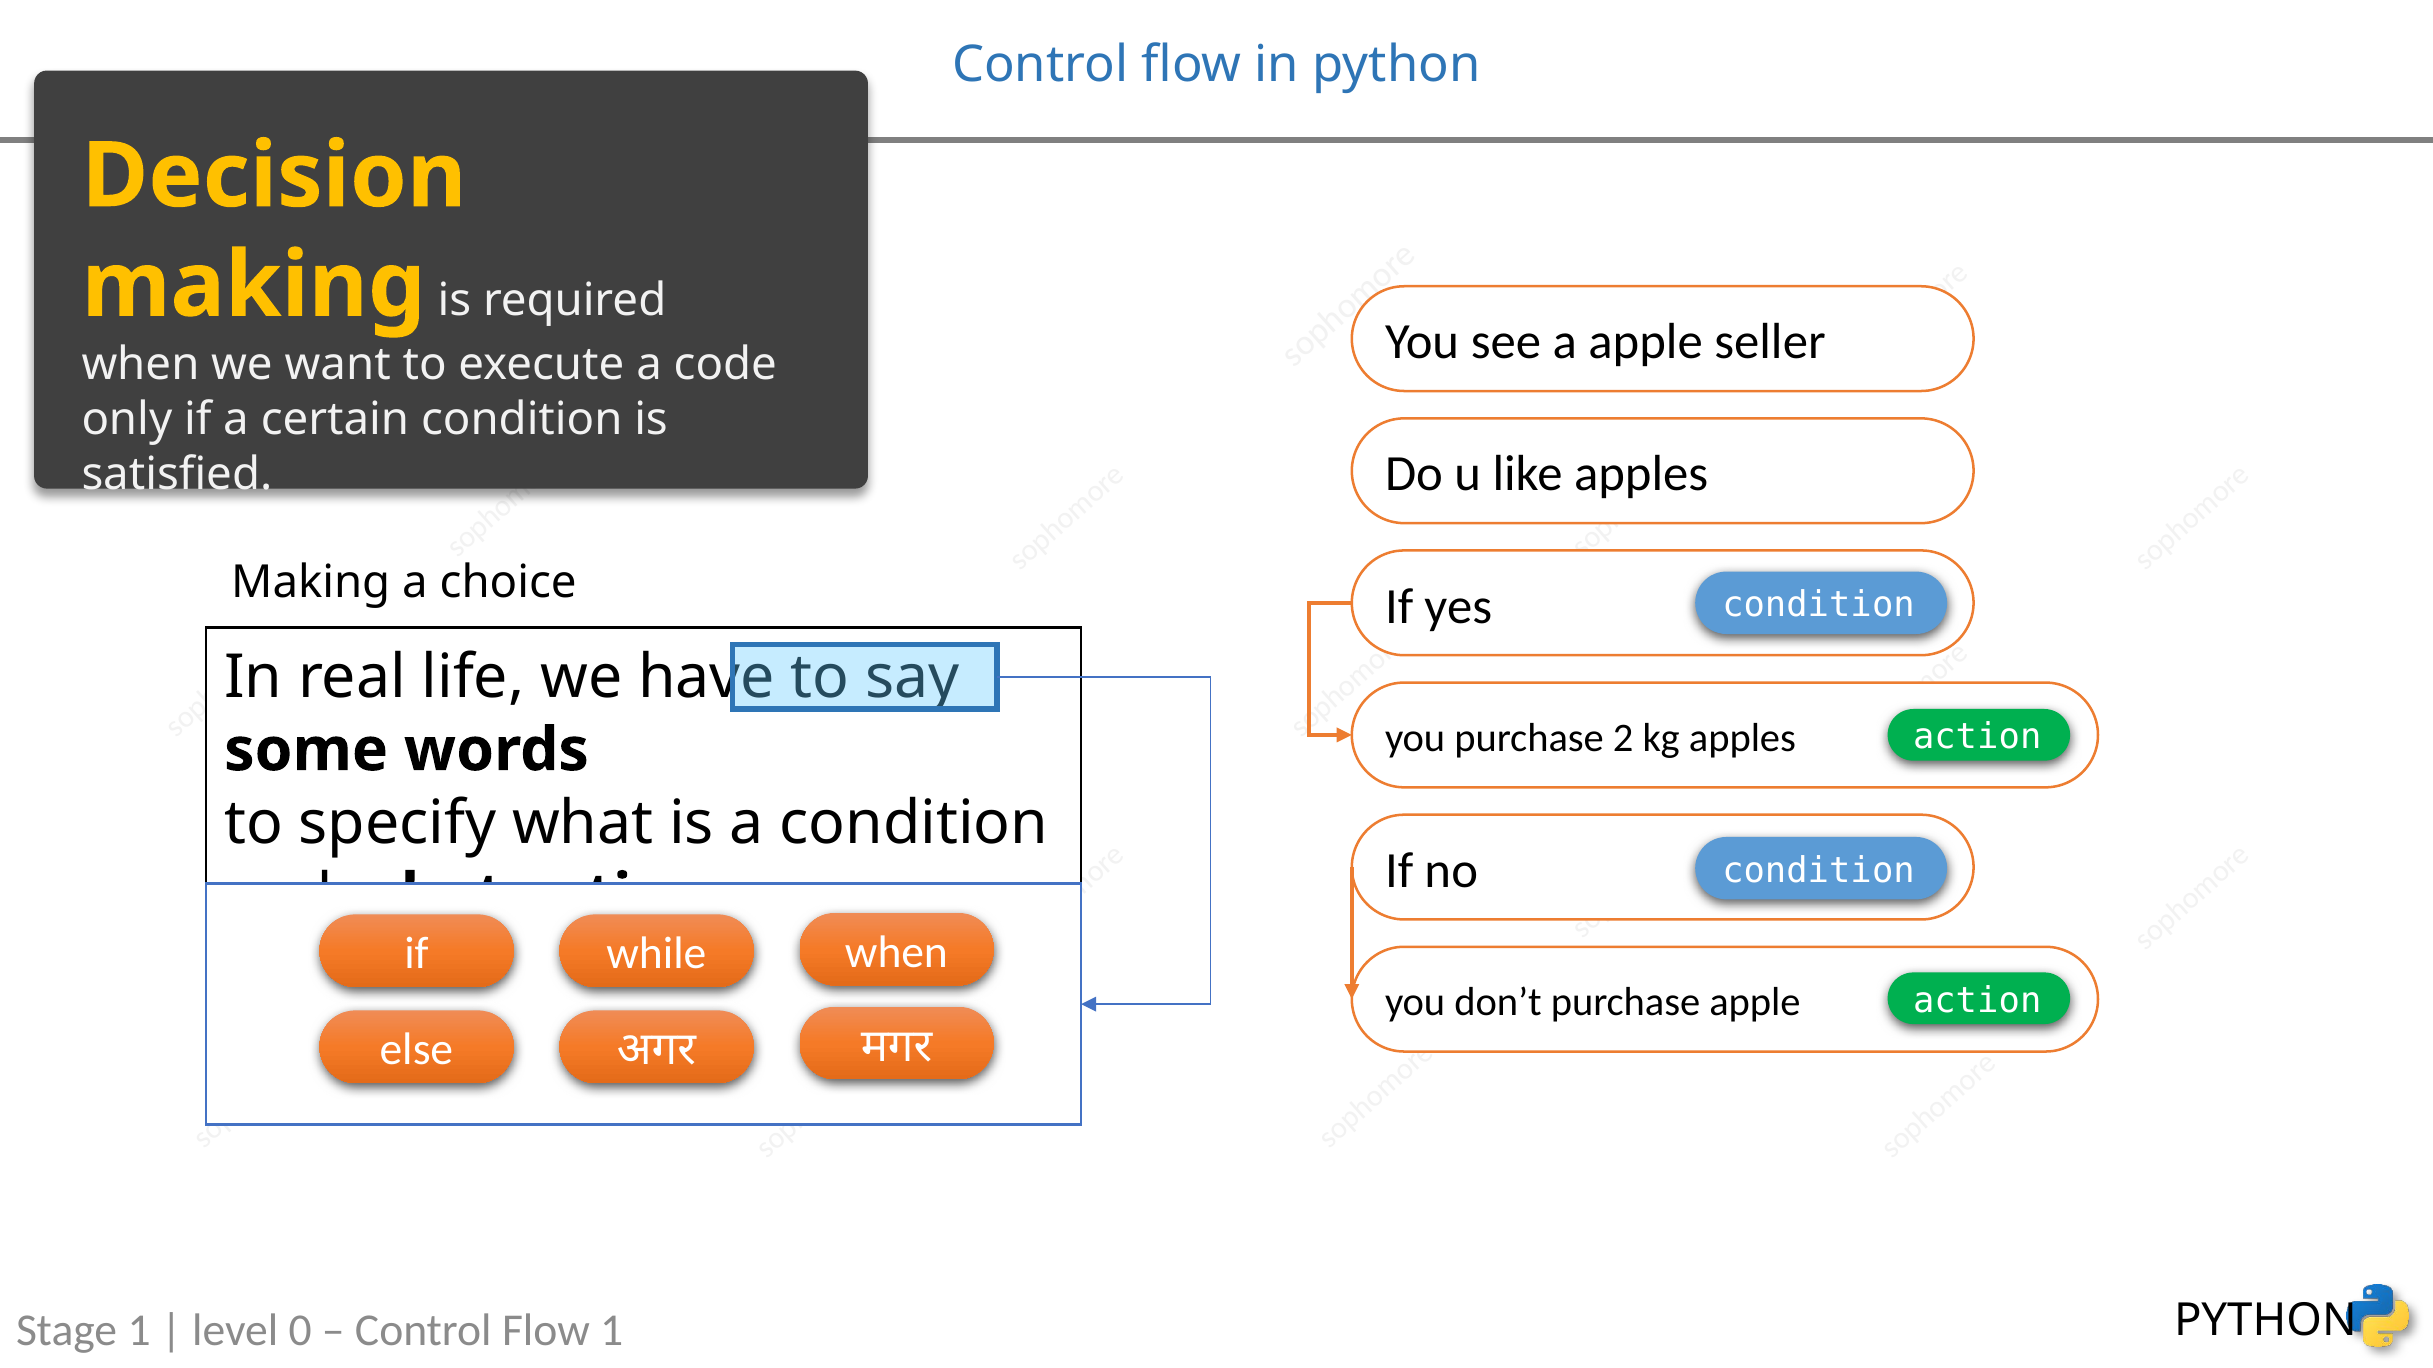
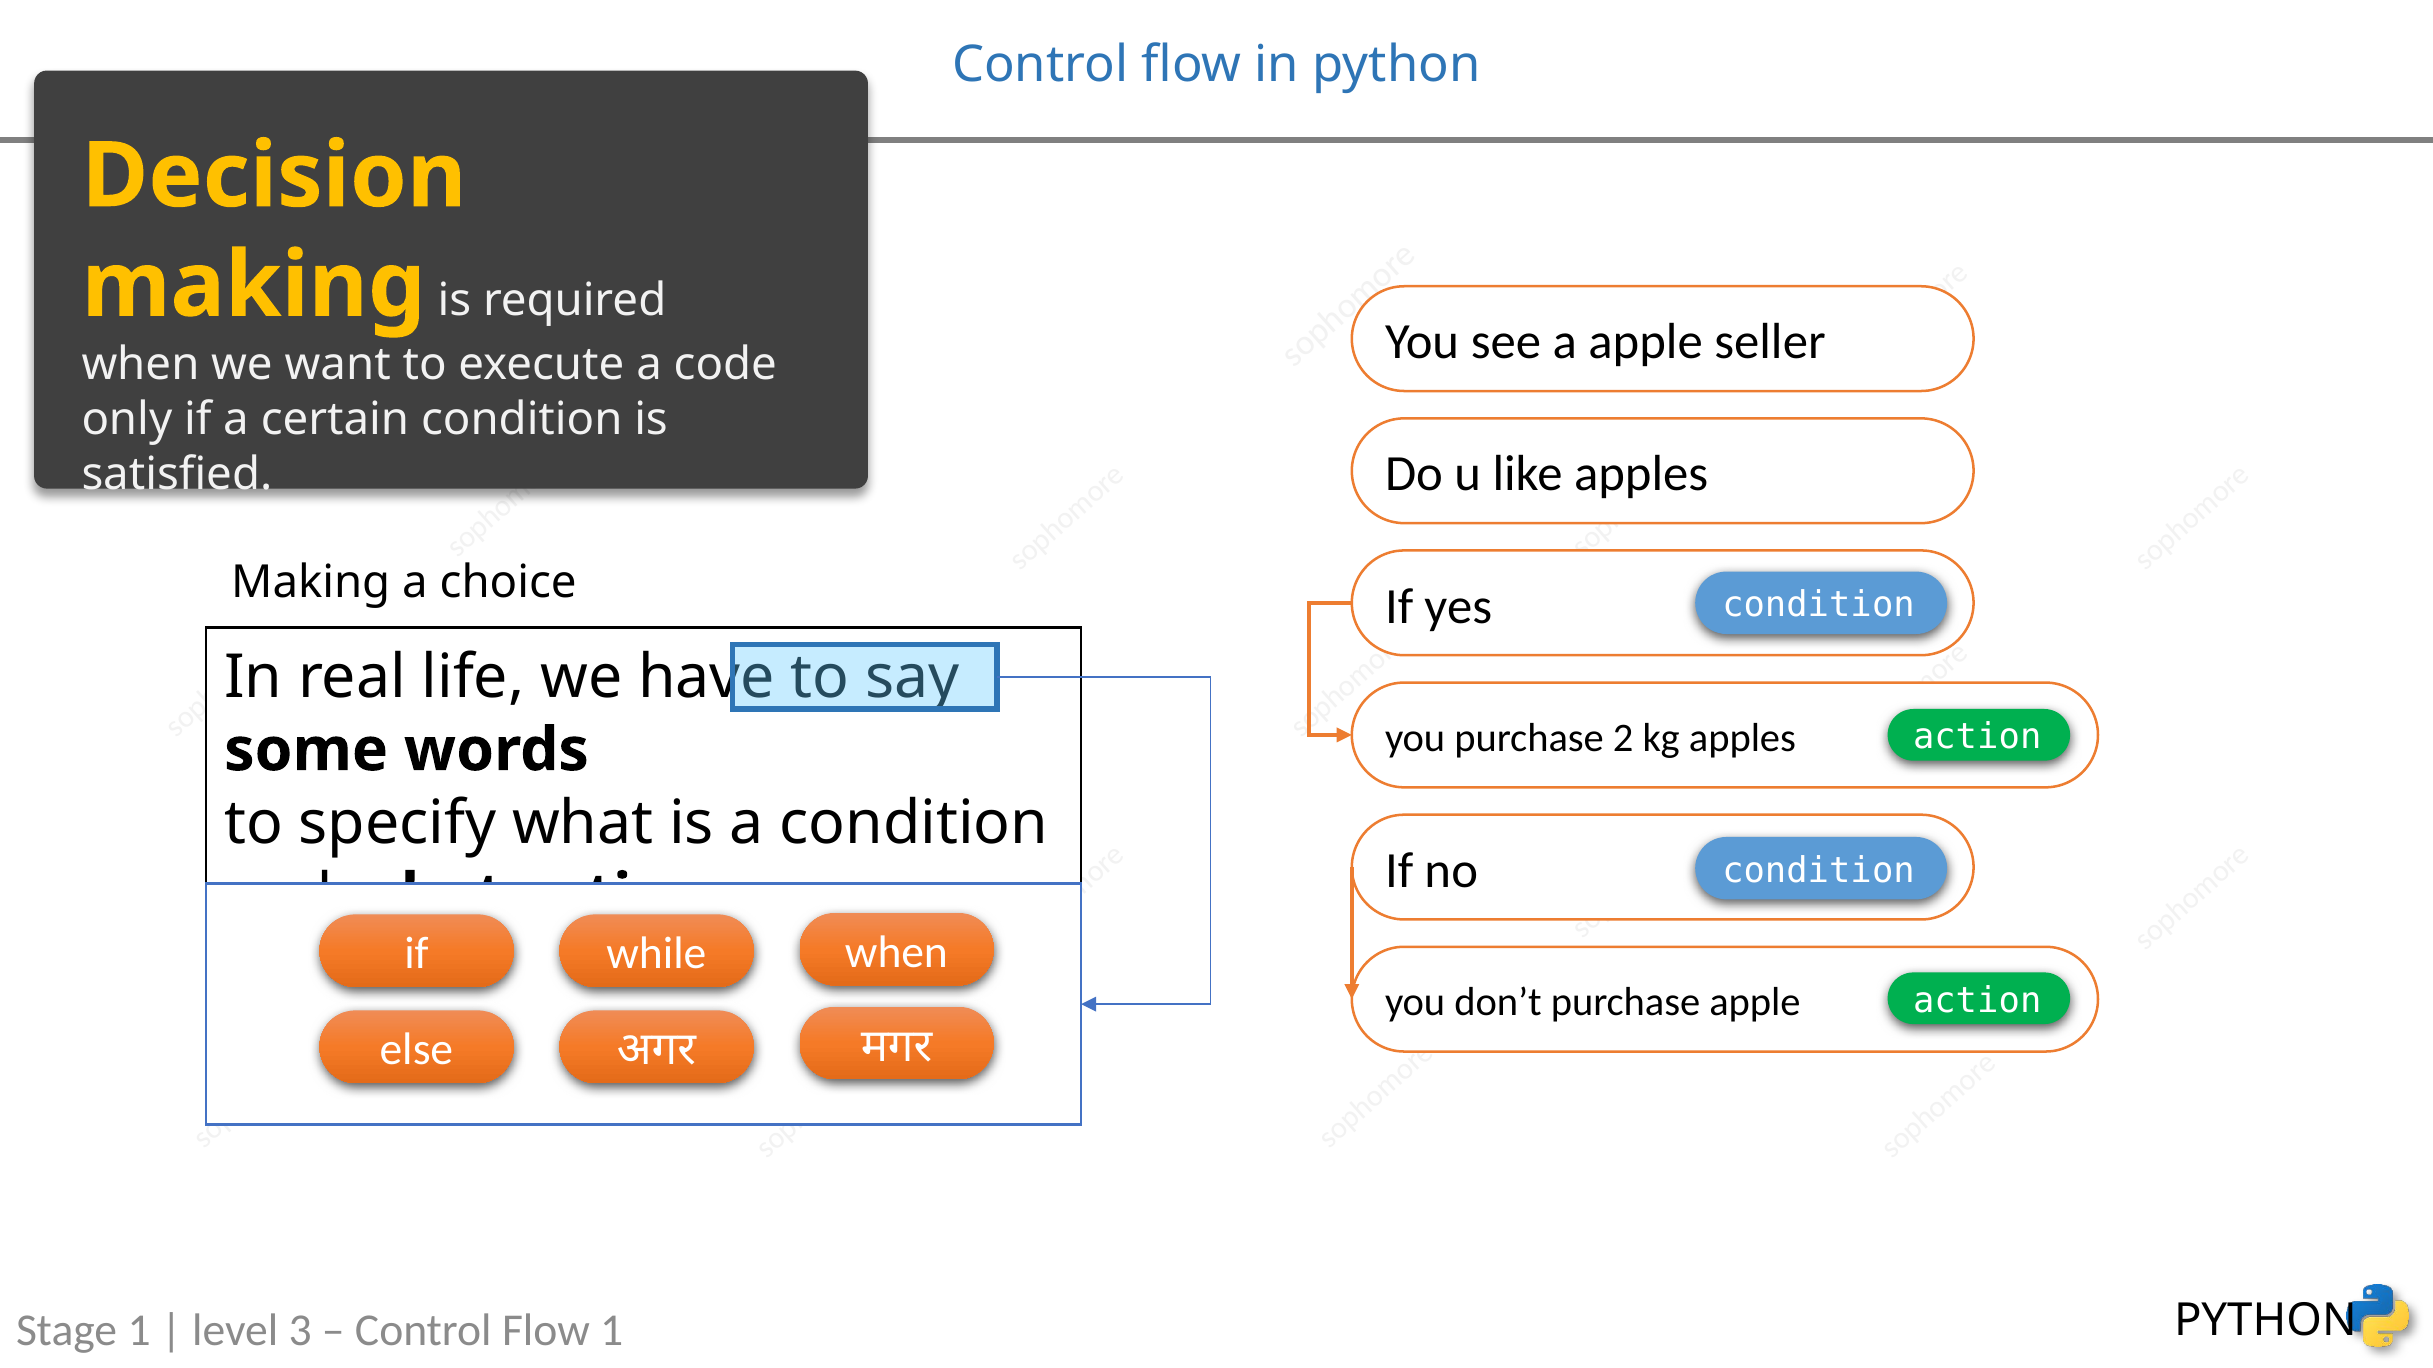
0: 0 -> 3
